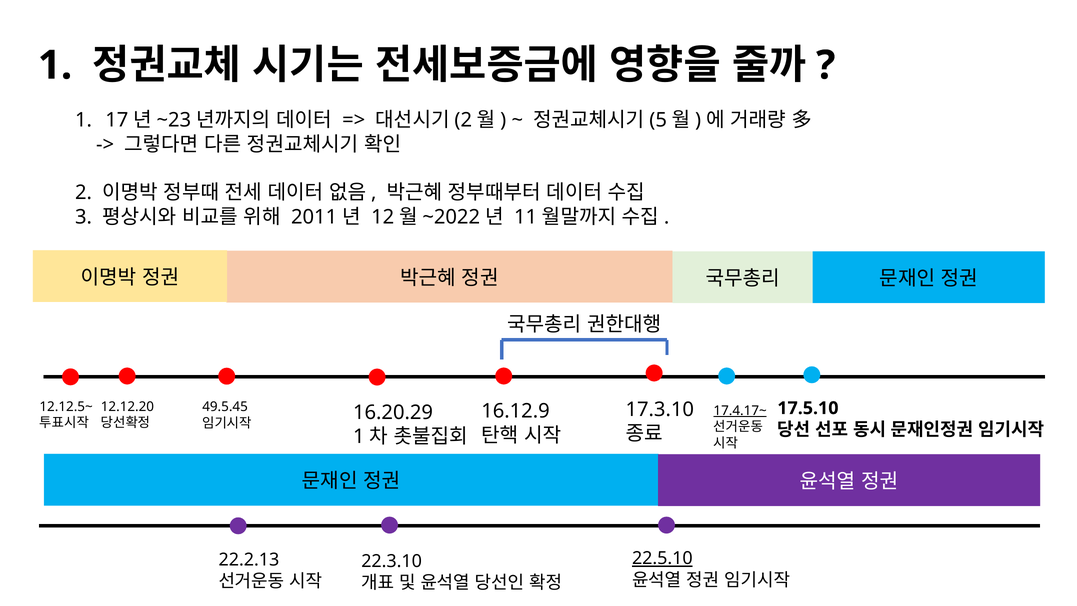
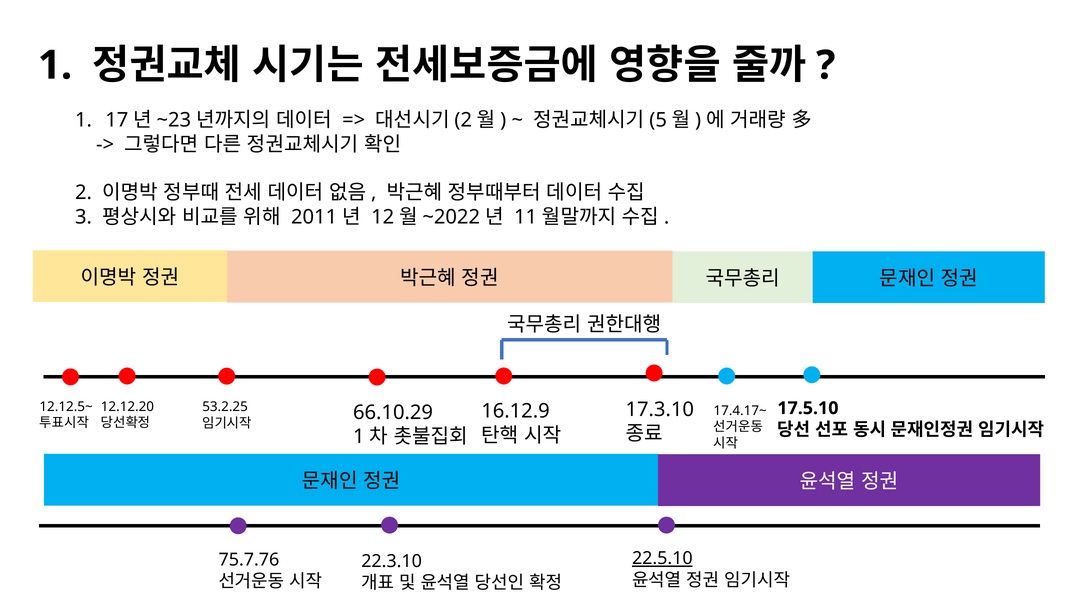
49.5.45: 49.5.45 -> 53.2.25
17.4.17~ underline: present -> none
16.20.29: 16.20.29 -> 66.10.29
22.2.13: 22.2.13 -> 75.7.76
